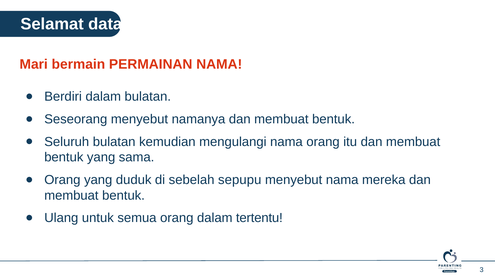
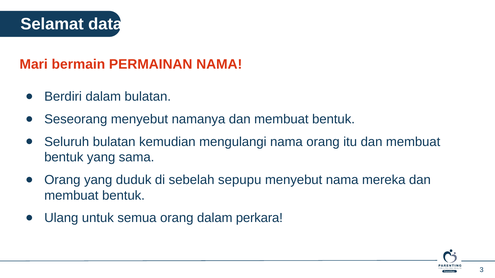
tertentu: tertentu -> perkara
